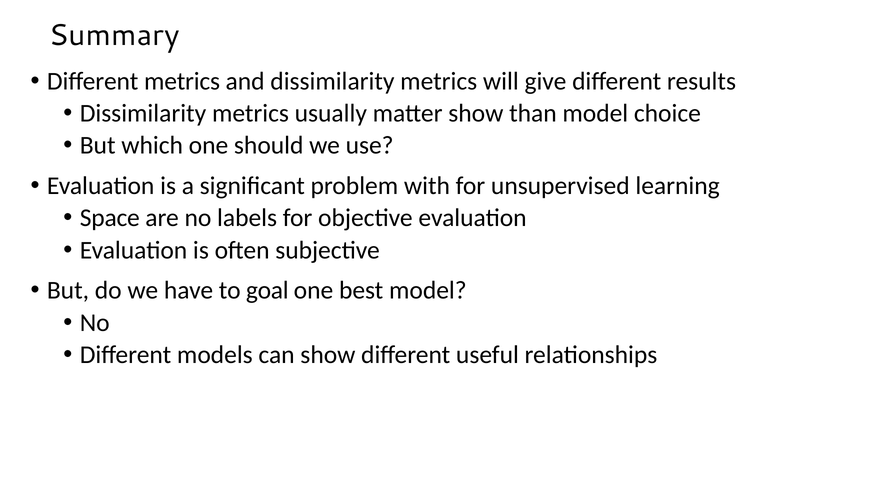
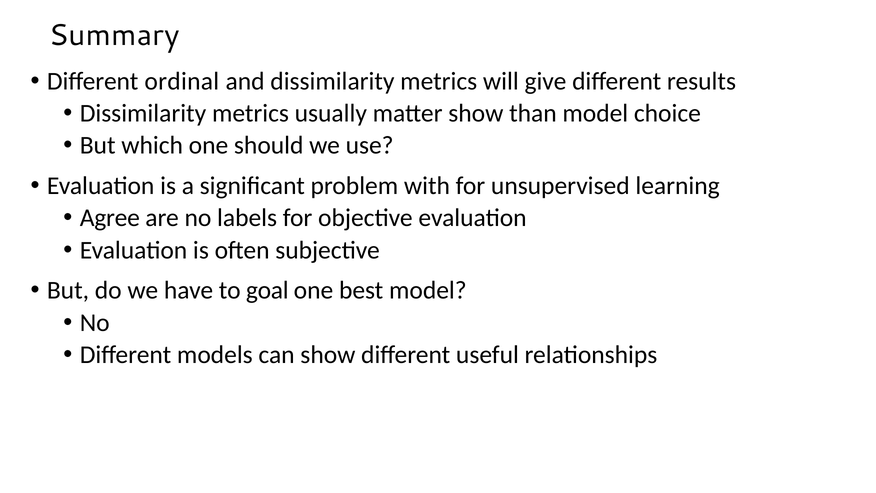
Different metrics: metrics -> ordinal
Space: Space -> Agree
